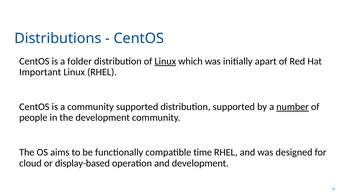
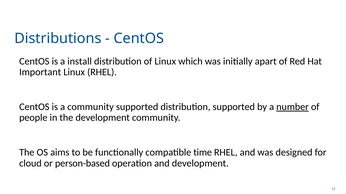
folder: folder -> install
Linux at (165, 61) underline: present -> none
display-based: display-based -> person-based
